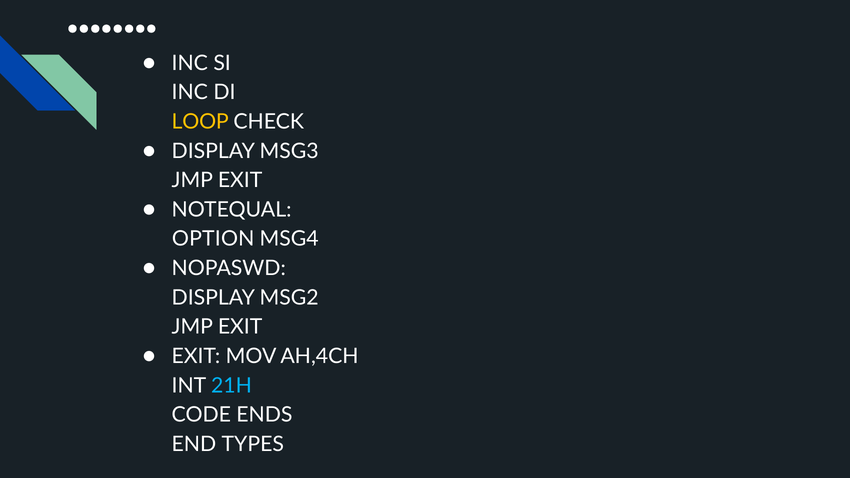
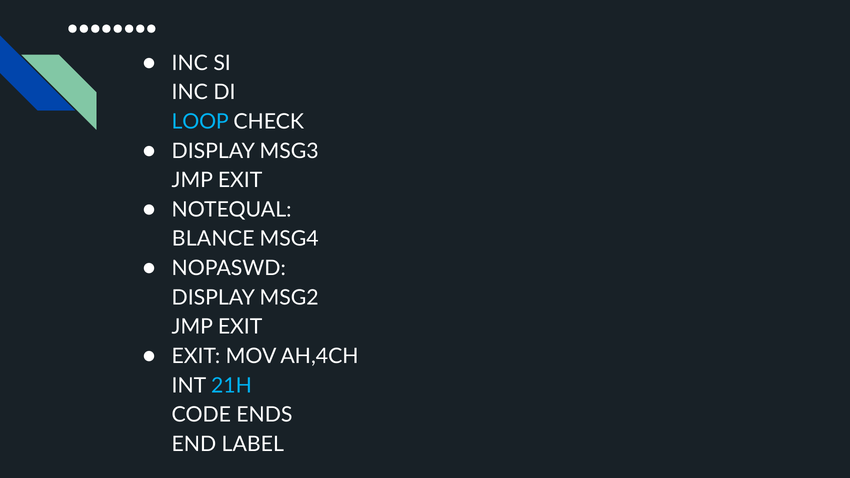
LOOP colour: yellow -> light blue
OPTION: OPTION -> BLANCE
TYPES: TYPES -> LABEL
